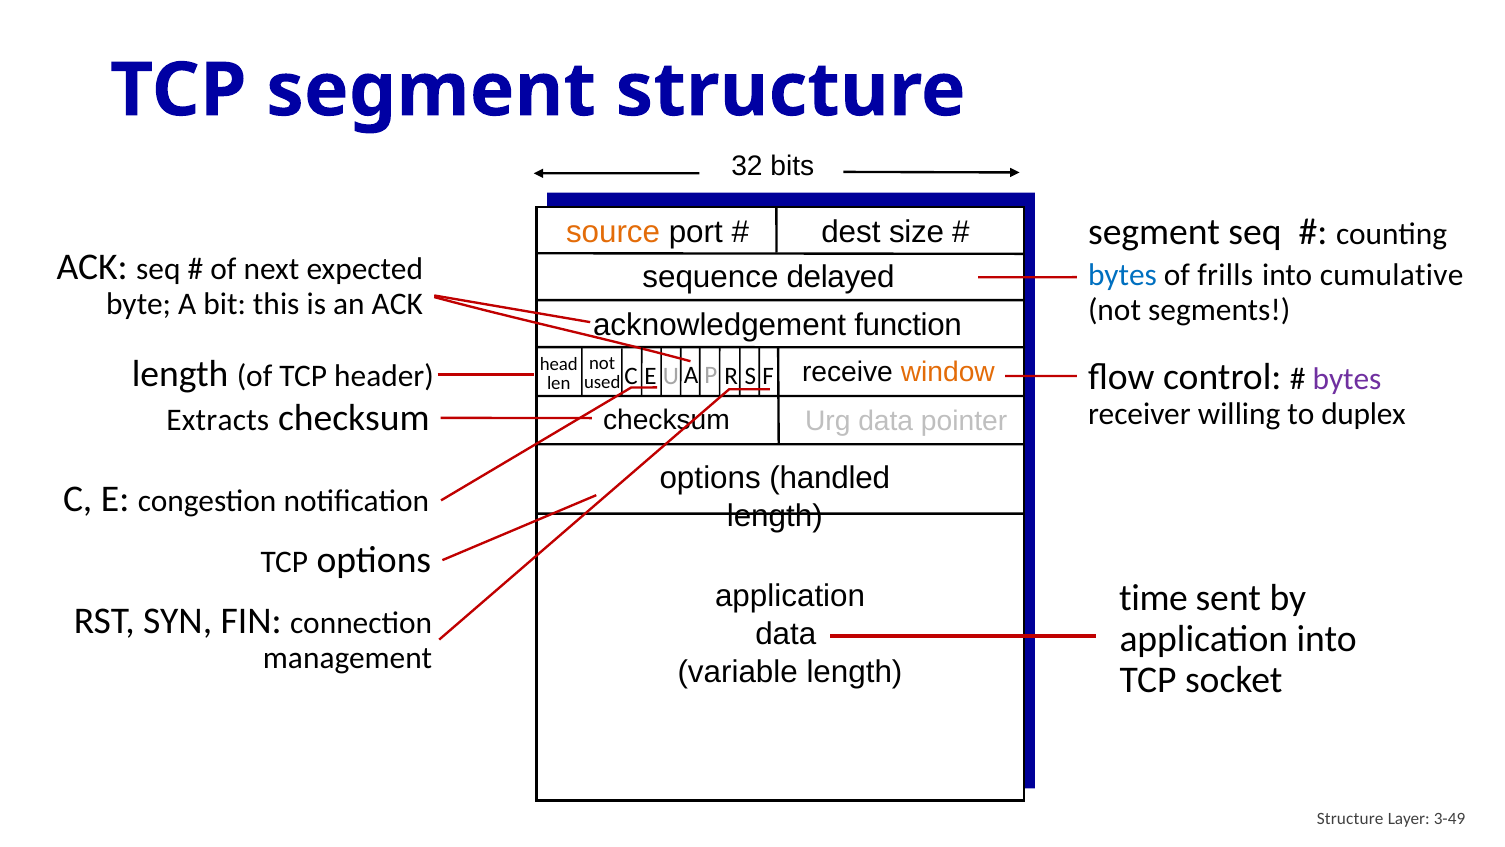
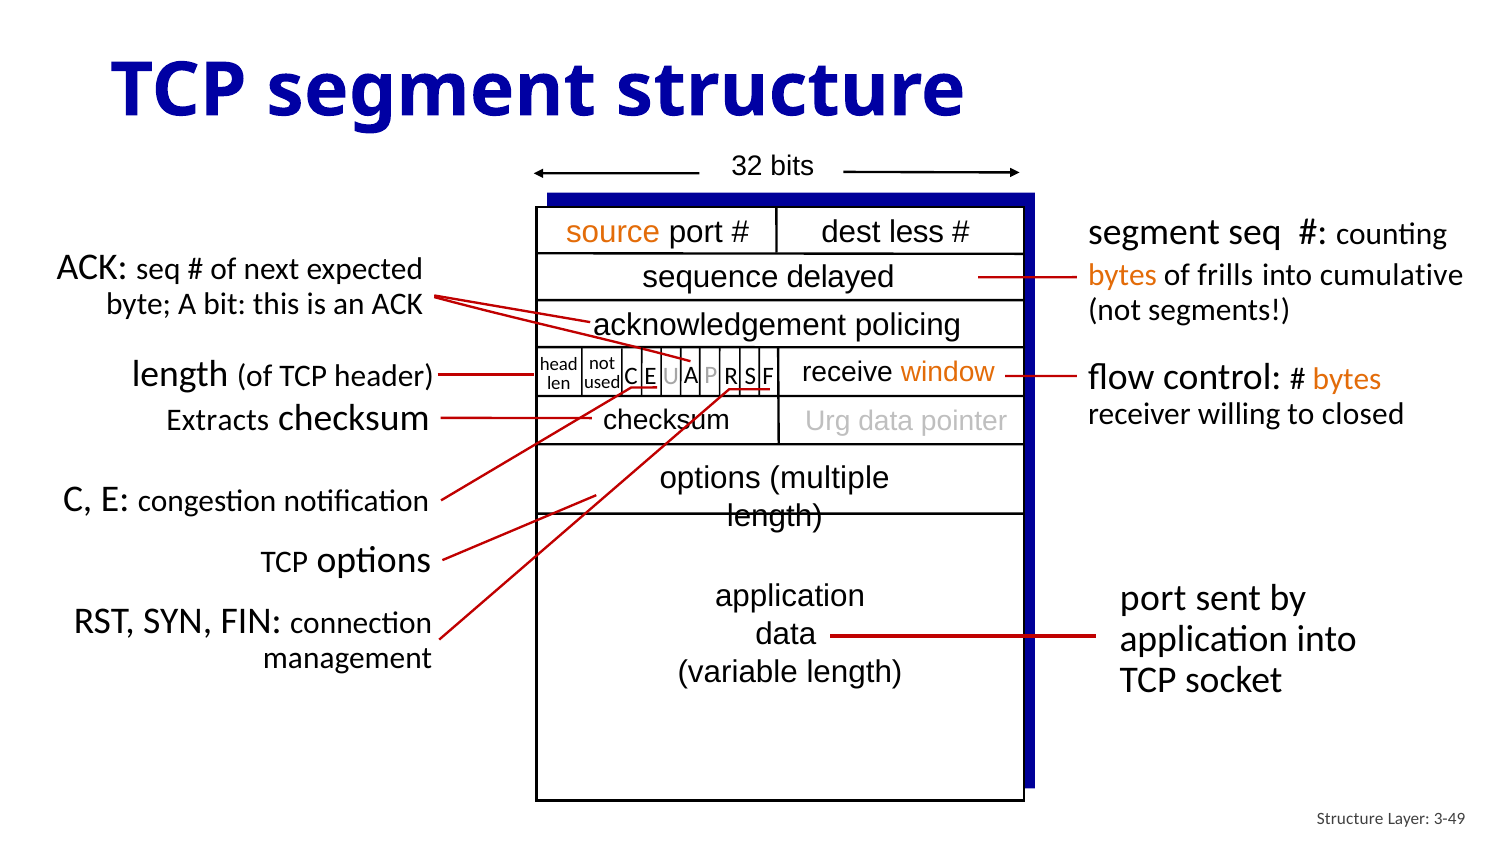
size: size -> less
bytes at (1122, 275) colour: blue -> orange
function: function -> policing
bytes at (1347, 379) colour: purple -> orange
duplex: duplex -> closed
handled: handled -> multiple
time at (1154, 598): time -> port
